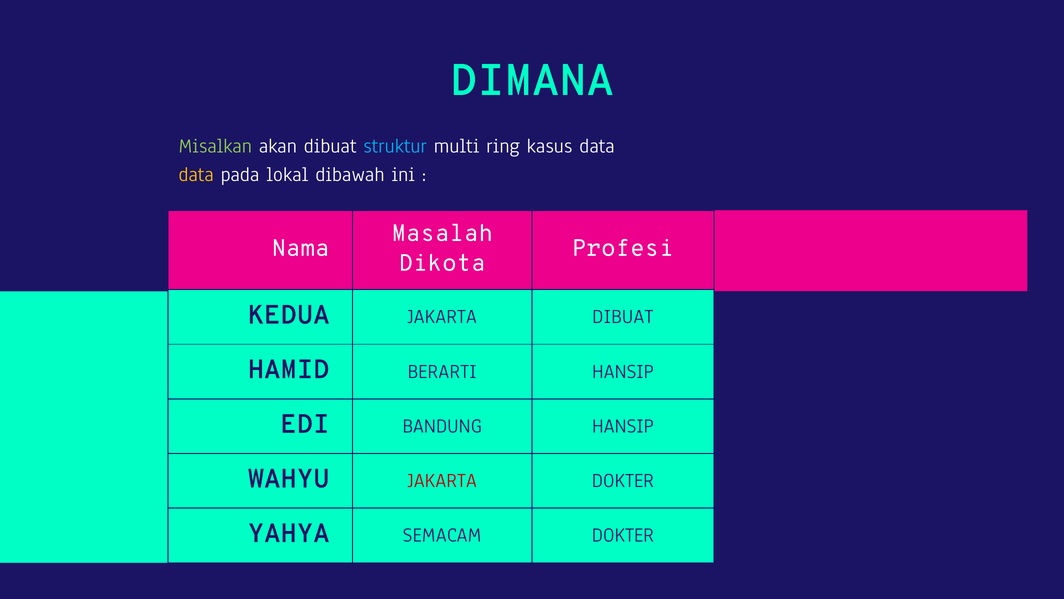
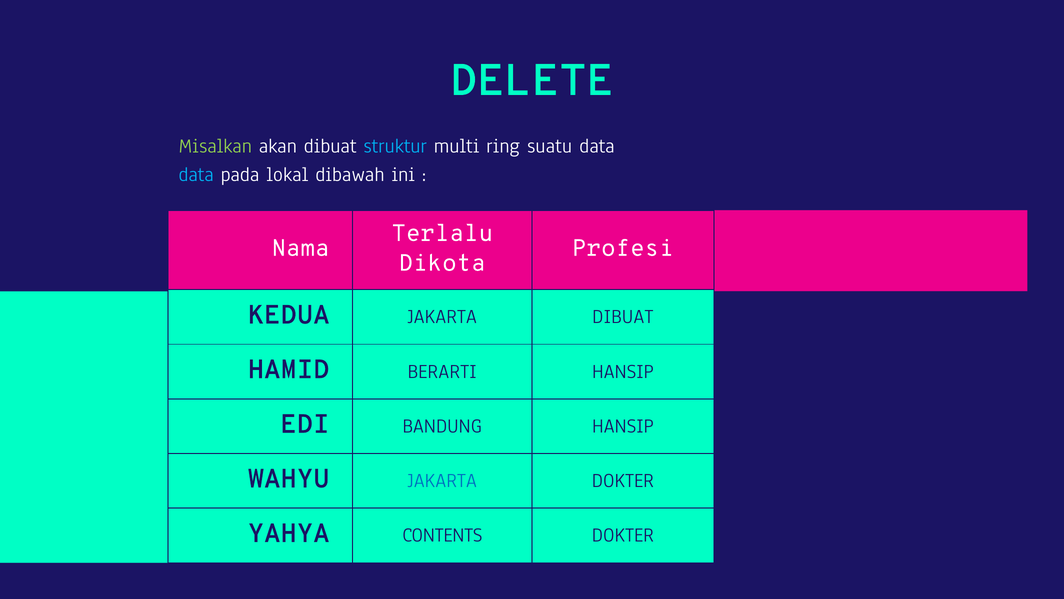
DIMANA: DIMANA -> DELETE
kasus: kasus -> suatu
data at (196, 175) colour: yellow -> light blue
Masalah: Masalah -> Terlalu
JAKARTA at (442, 480) colour: red -> blue
SEMACAM: SEMACAM -> CONTENTS
